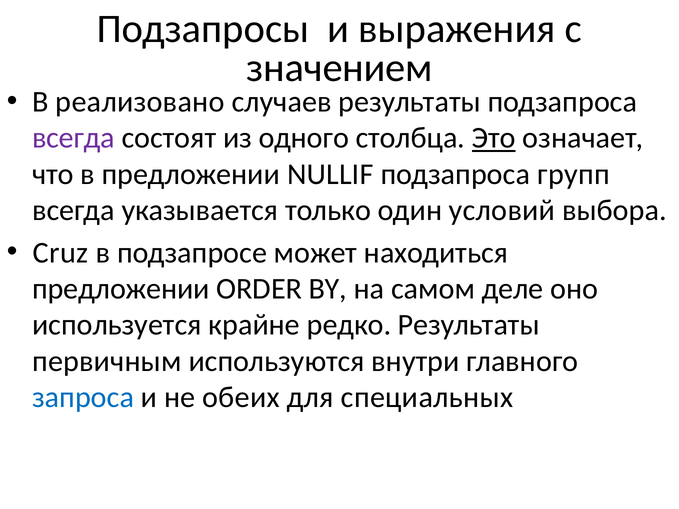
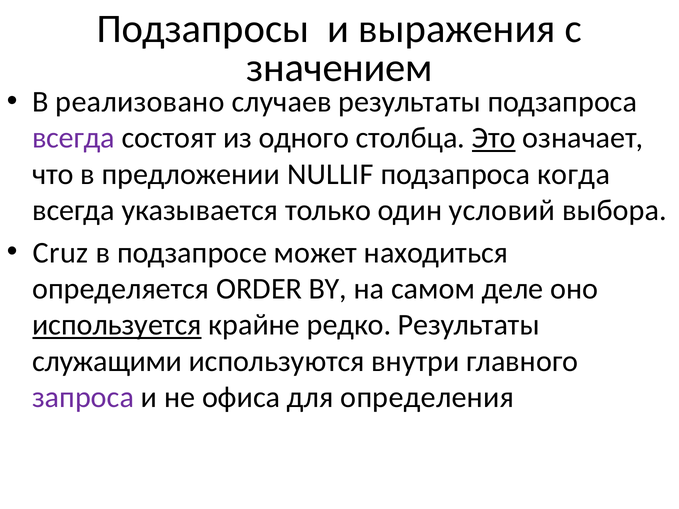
групп: групп -> когда
предложении at (121, 289): предложении -> определяется
используется underline: none -> present
первичным: первичным -> служащими
запроса colour: blue -> purple
обеих: обеих -> офиса
специальных: специальных -> определения
